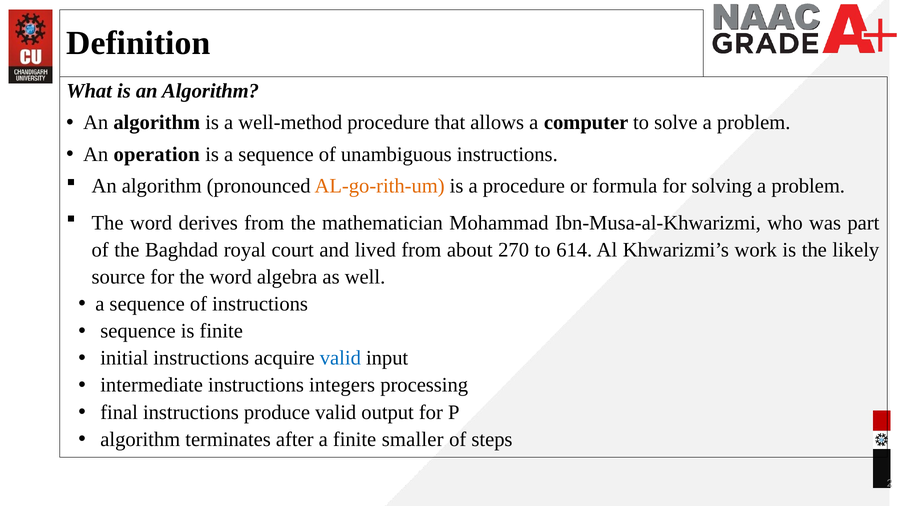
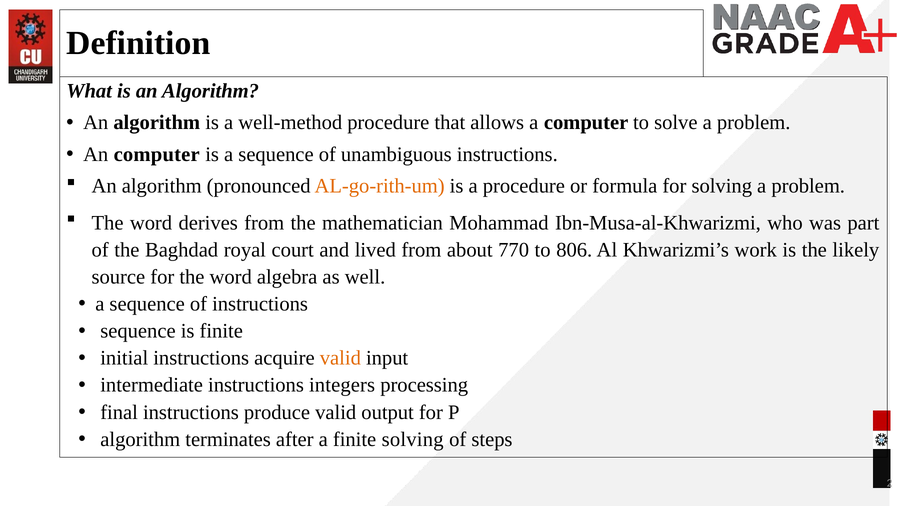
An operation: operation -> computer
270: 270 -> 770
614: 614 -> 806
valid at (340, 358) colour: blue -> orange
finite smaller: smaller -> solving
